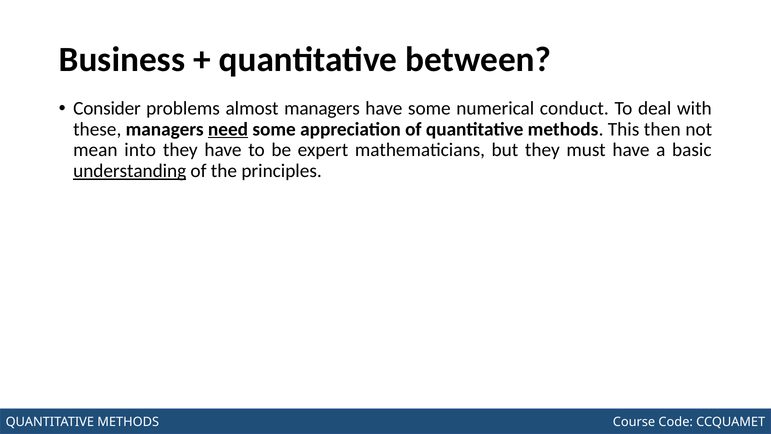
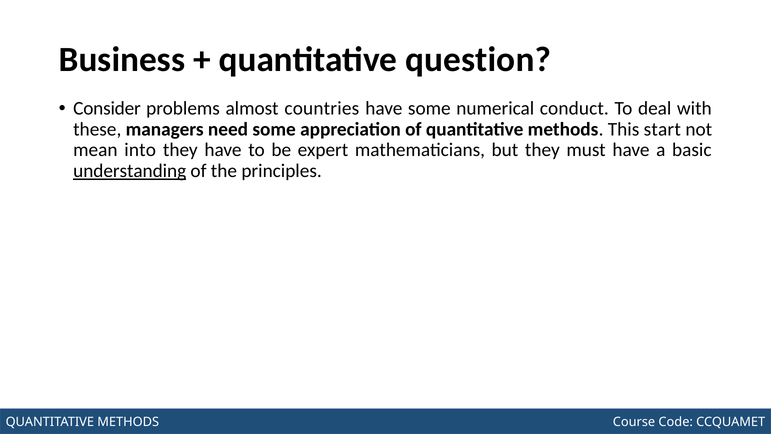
between: between -> question
almost managers: managers -> countries
need underline: present -> none
then: then -> start
